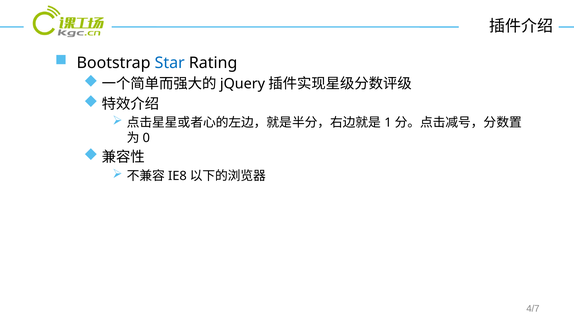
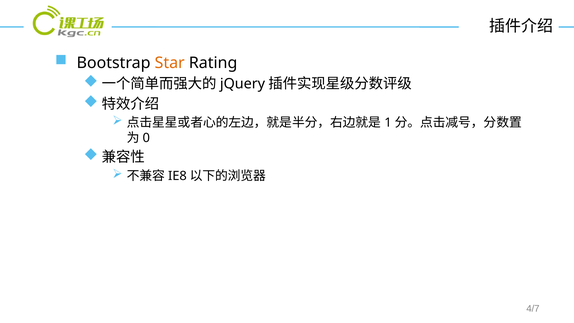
Star colour: blue -> orange
